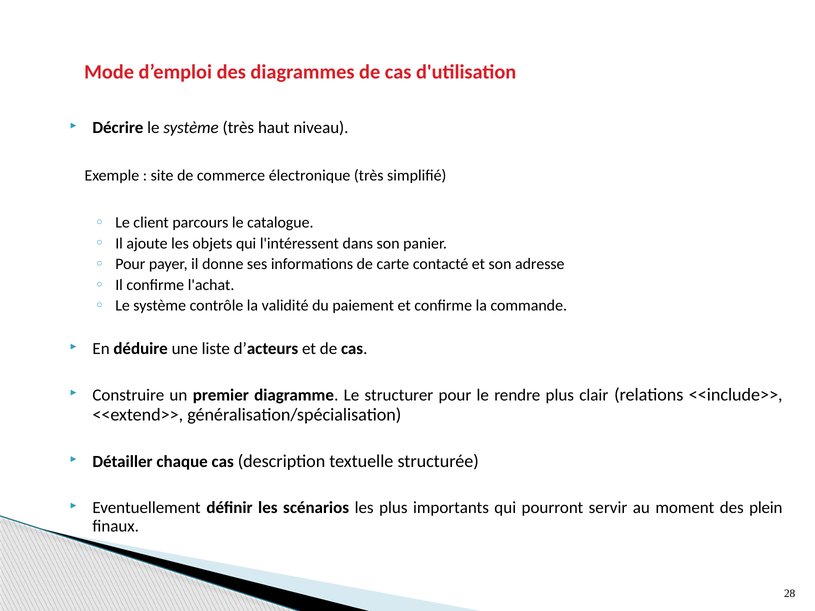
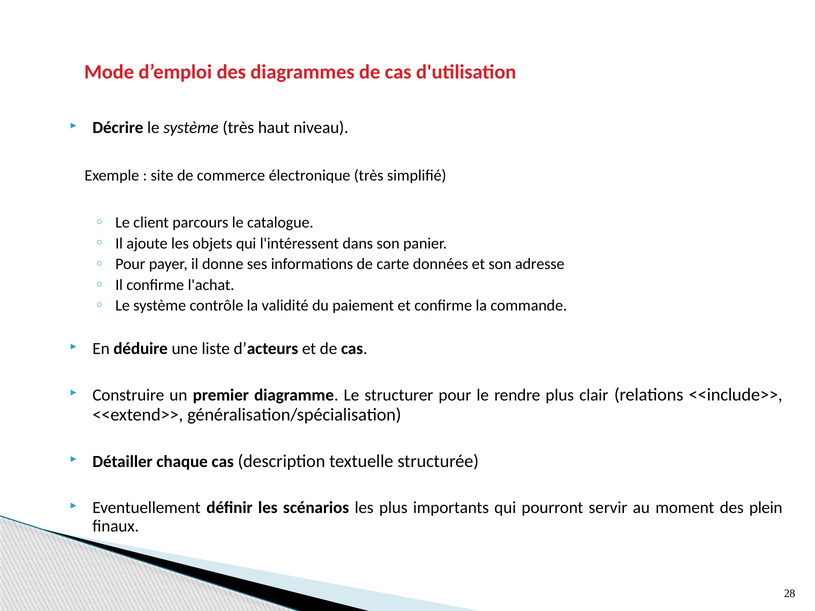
contacté: contacté -> données
